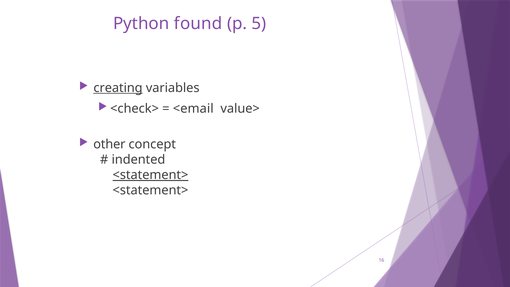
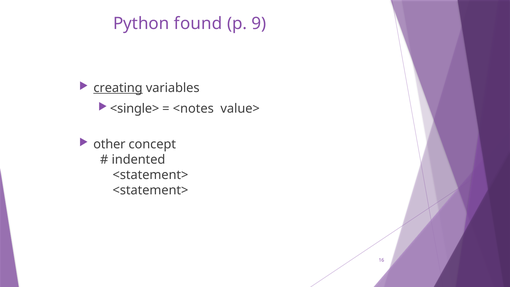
5: 5 -> 9
<check>: <check> -> <single>
<email: <email -> <notes
<statement> at (150, 175) underline: present -> none
